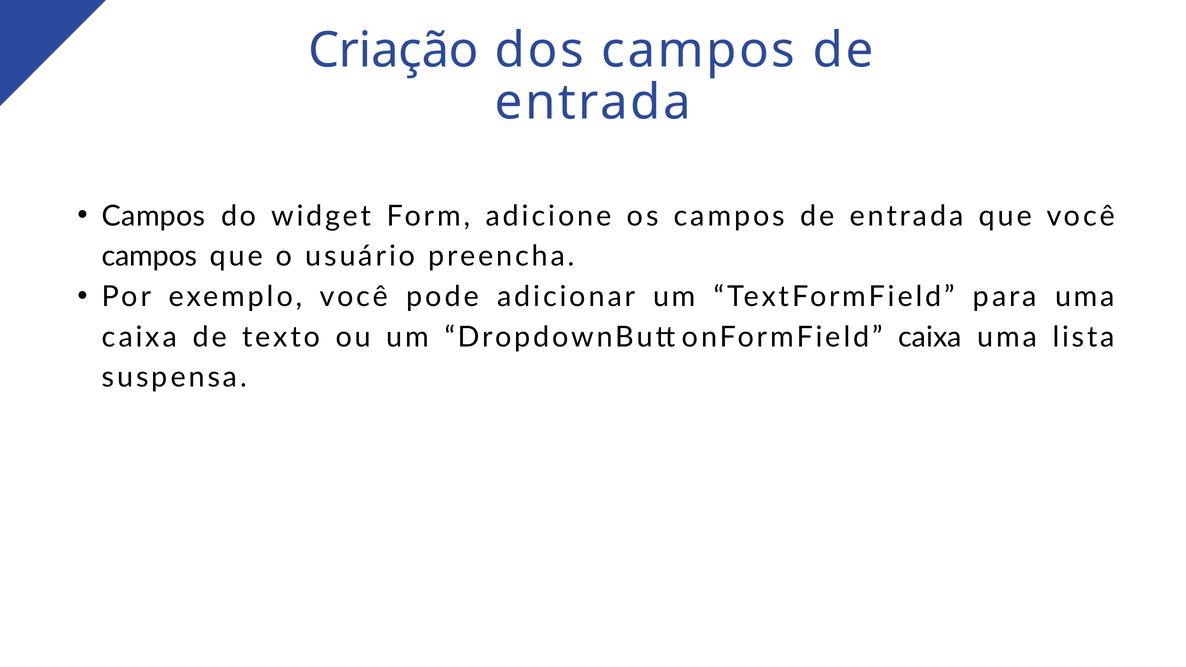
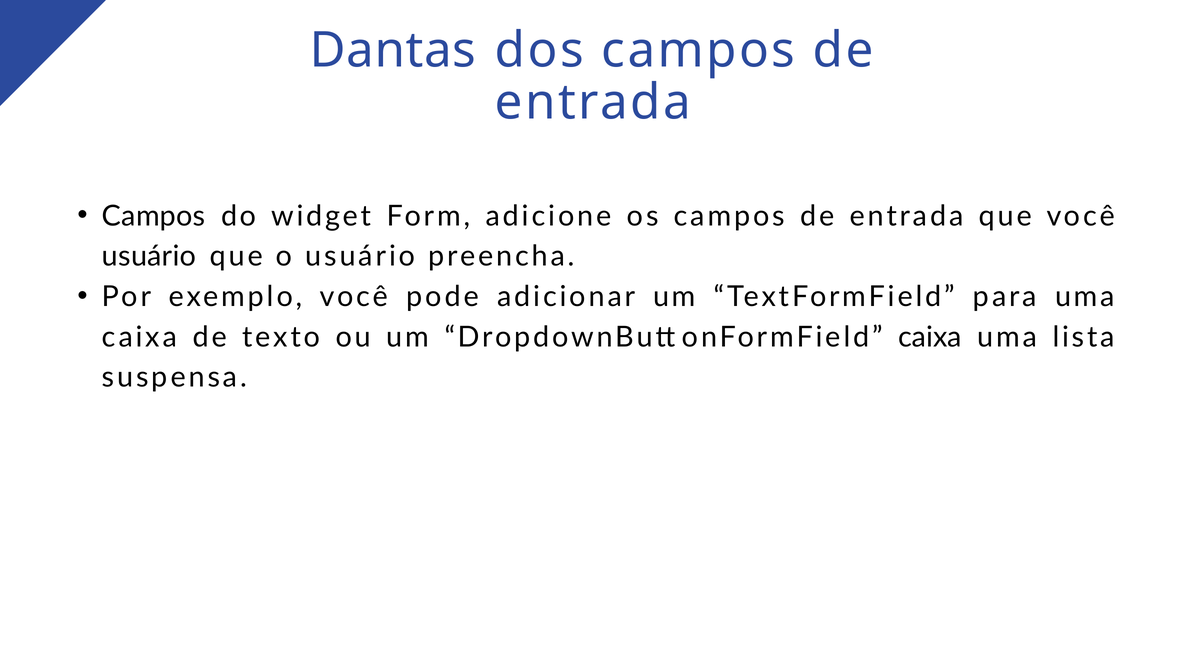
Criação: Criação -> Dantas
campos at (149, 256): campos -> usuário
